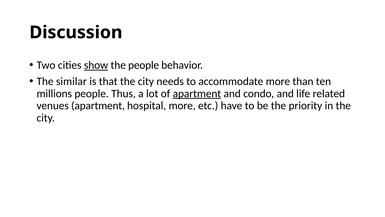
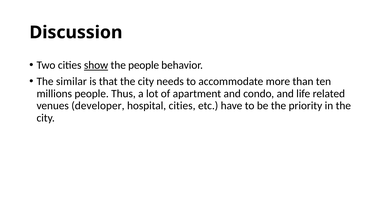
apartment at (197, 93) underline: present -> none
venues apartment: apartment -> developer
hospital more: more -> cities
